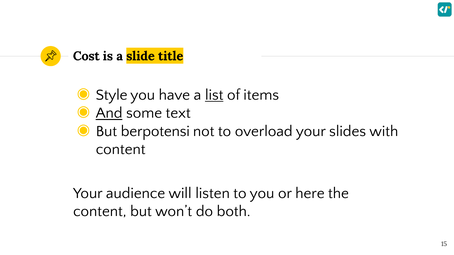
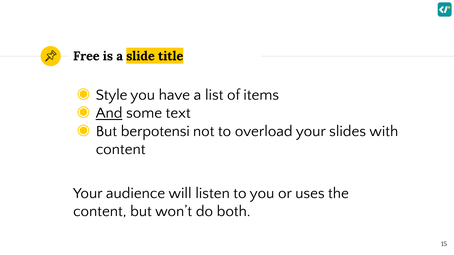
Cost: Cost -> Free
list underline: present -> none
here: here -> uses
